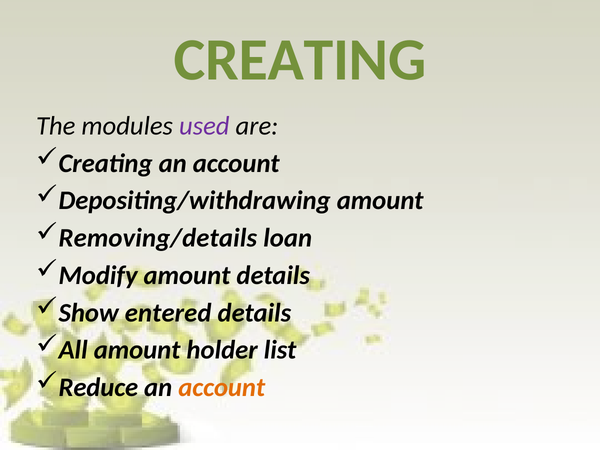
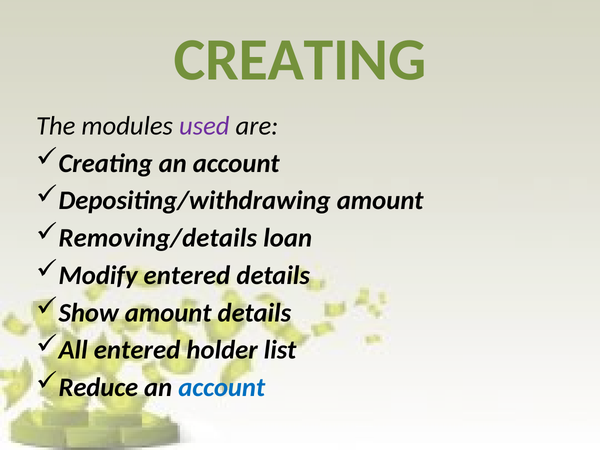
Modify amount: amount -> entered
Show entered: entered -> amount
All amount: amount -> entered
account at (222, 387) colour: orange -> blue
